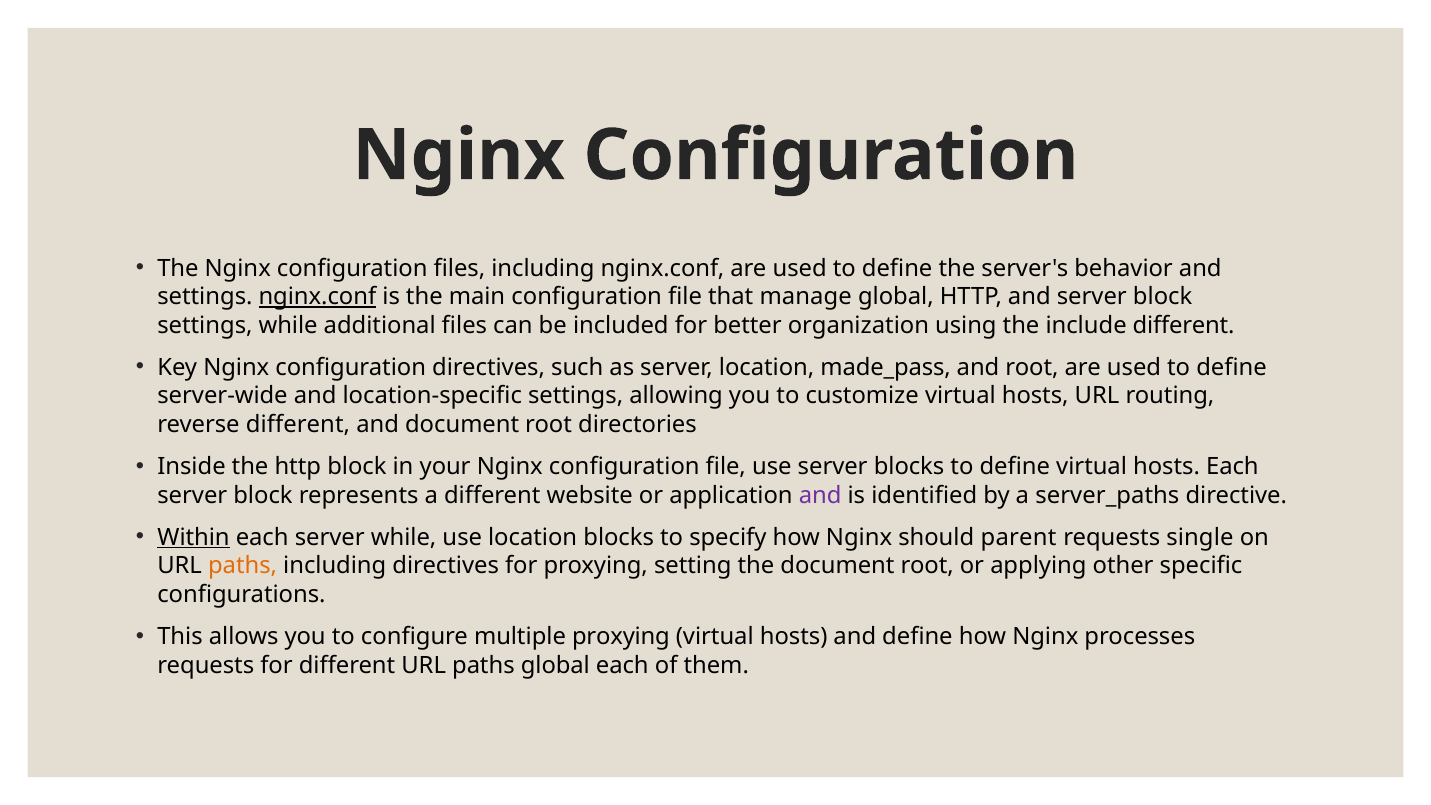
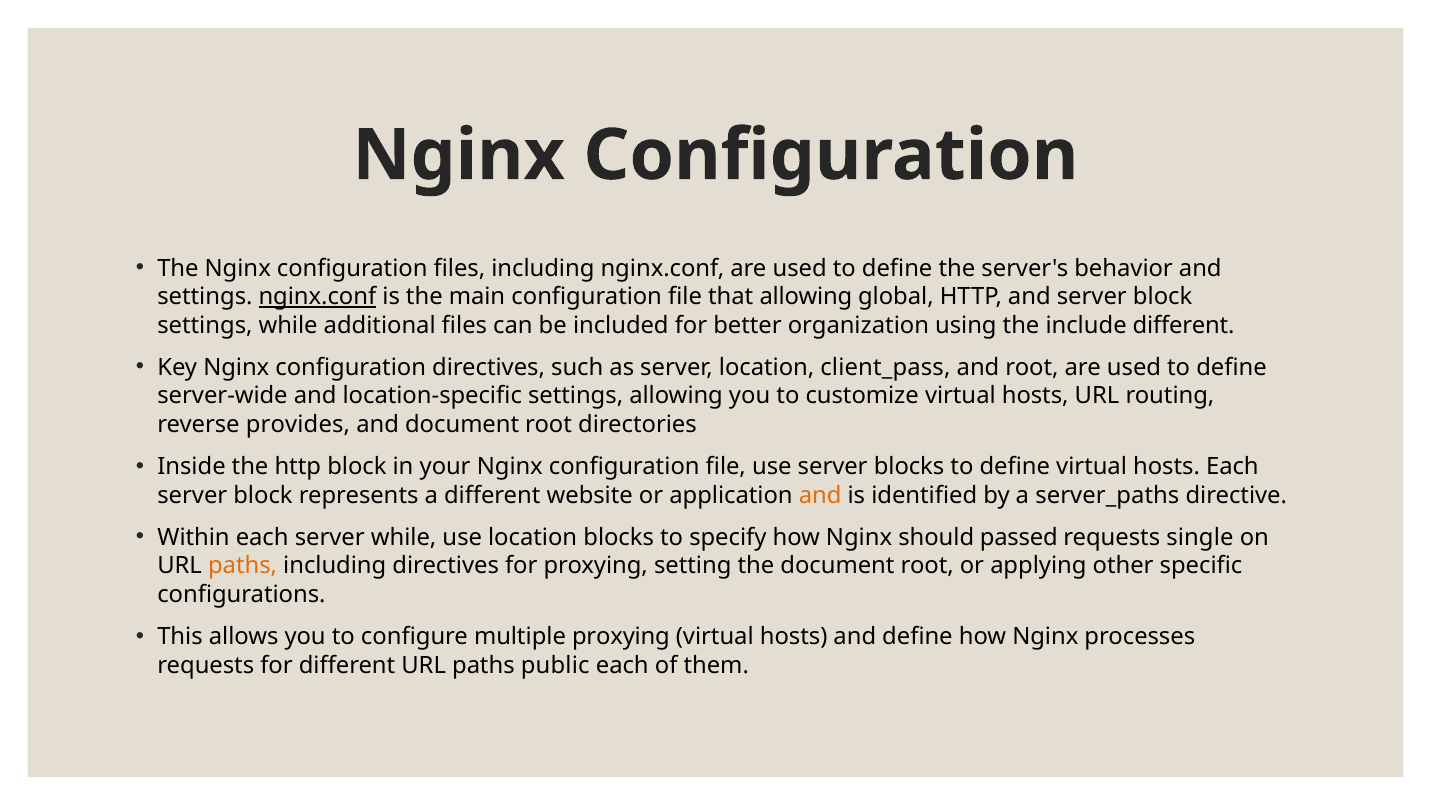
that manage: manage -> allowing
made_pass: made_pass -> client_pass
reverse different: different -> provides
and at (820, 495) colour: purple -> orange
Within underline: present -> none
parent: parent -> passed
paths global: global -> public
